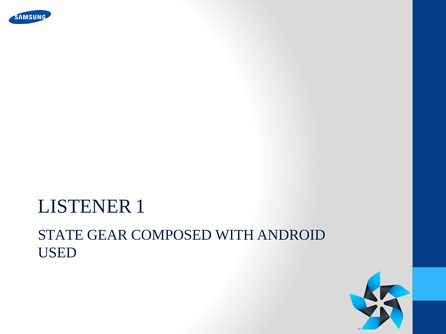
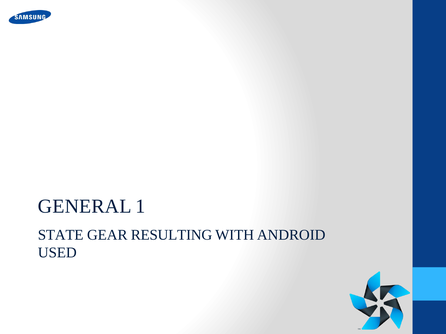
LISTENER: LISTENER -> GENERAL
COMPOSED: COMPOSED -> RESULTING
